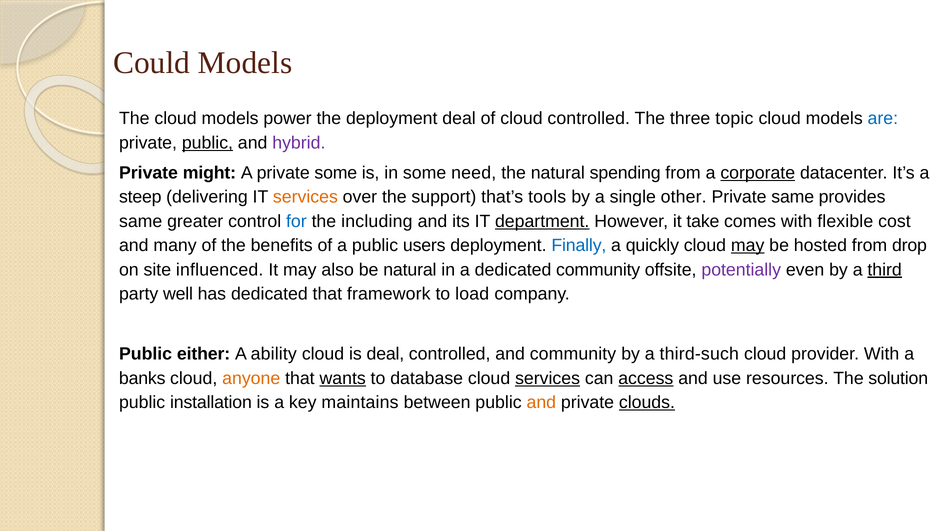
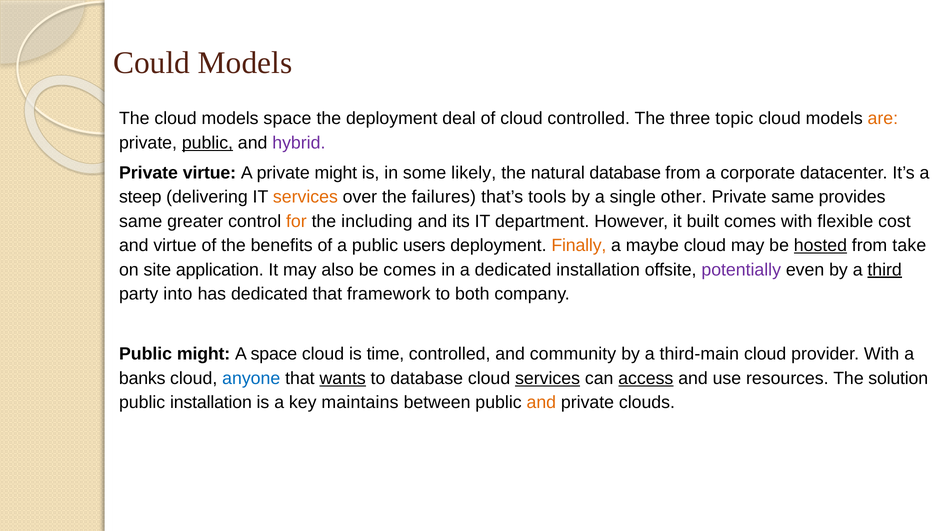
models power: power -> space
are colour: blue -> orange
Private might: might -> virtue
private some: some -> might
need: need -> likely
natural spending: spending -> database
corporate underline: present -> none
support: support -> failures
for colour: blue -> orange
department underline: present -> none
take: take -> built
and many: many -> virtue
Finally colour: blue -> orange
quickly: quickly -> maybe
may at (748, 245) underline: present -> none
hosted underline: none -> present
drop: drop -> take
influenced: influenced -> application
be natural: natural -> comes
dedicated community: community -> installation
well: well -> into
load: load -> both
Public either: either -> might
A ability: ability -> space
is deal: deal -> time
third-such: third-such -> third-main
anyone colour: orange -> blue
clouds underline: present -> none
